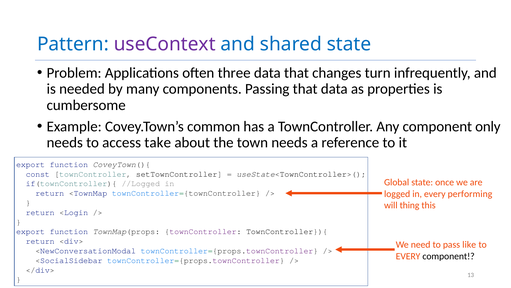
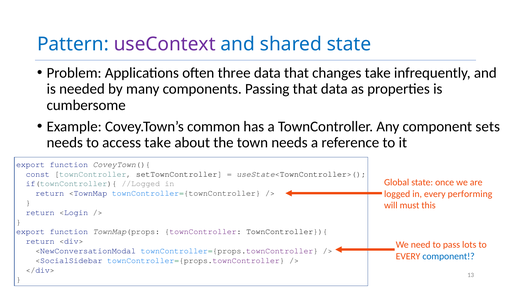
changes turn: turn -> take
only: only -> sets
thing: thing -> must
like: like -> lots
component at (449, 256) colour: black -> blue
